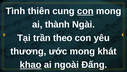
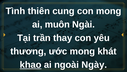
con at (85, 11) underline: present -> none
thành: thành -> muôn
theo: theo -> thay
Đấng: Đấng -> Ngày
